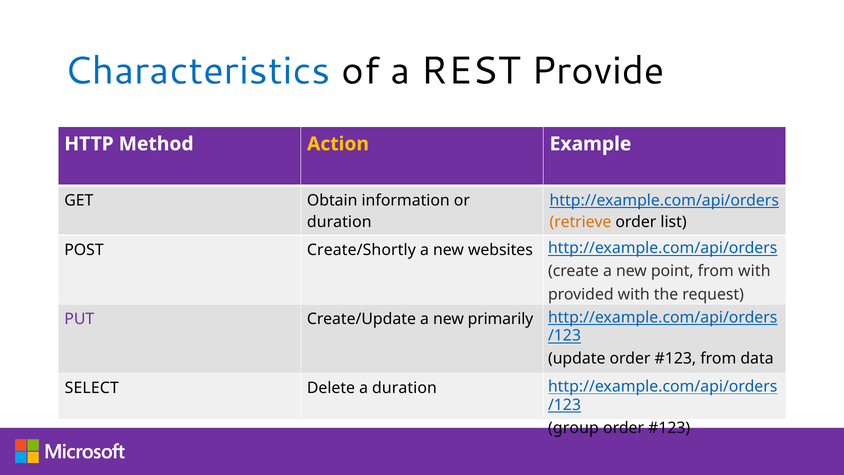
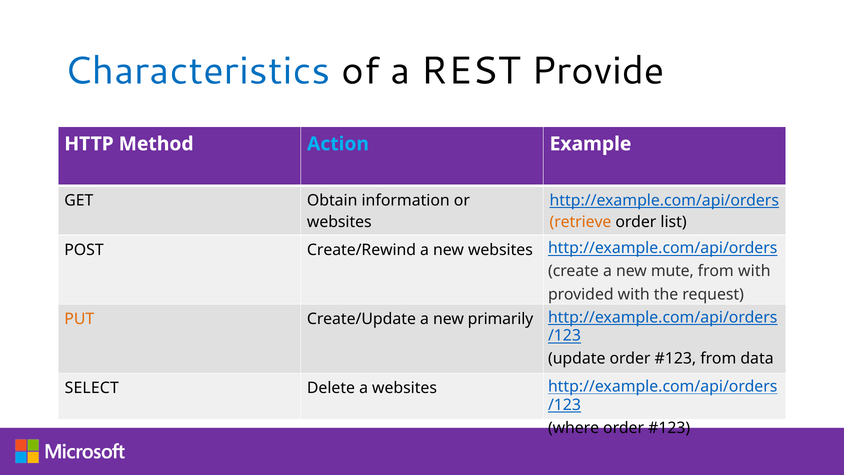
Action colour: yellow -> light blue
duration at (339, 222): duration -> websites
Create/Shortly: Create/Shortly -> Create/Rewind
point: point -> mute
PUT colour: purple -> orange
a duration: duration -> websites
group: group -> where
